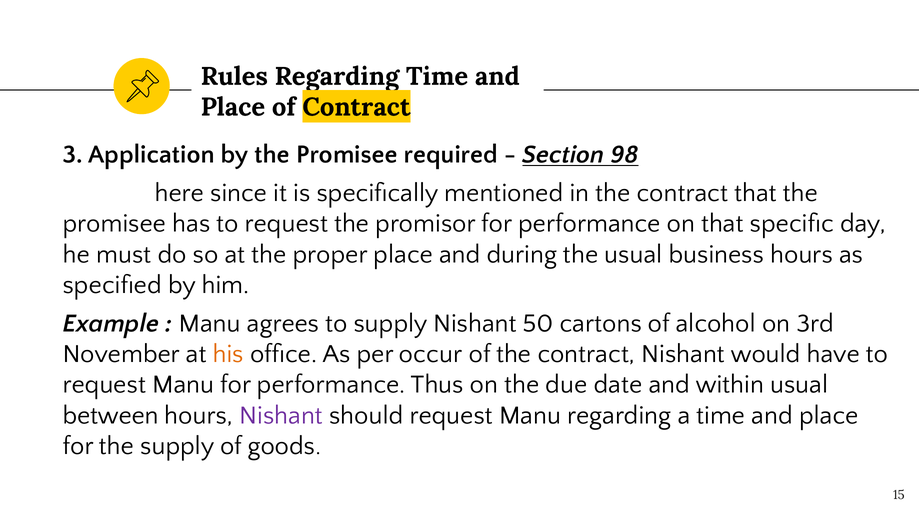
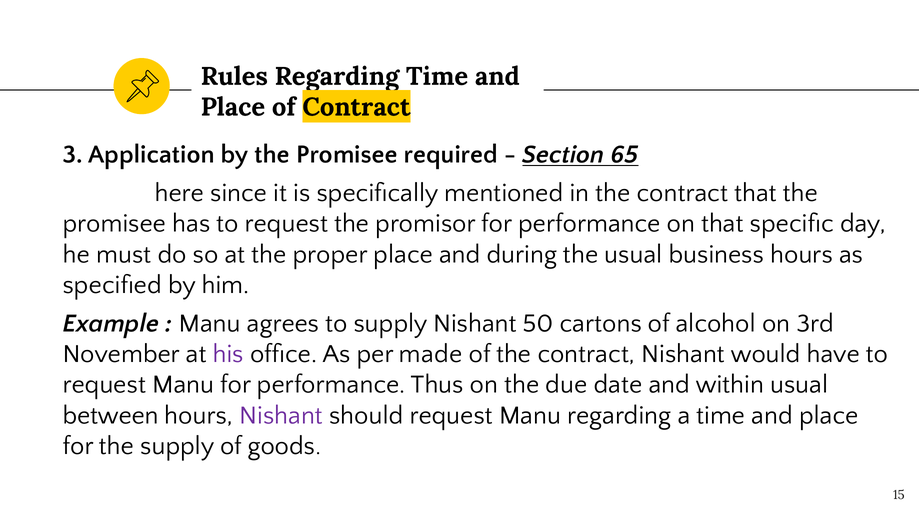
98: 98 -> 65
his colour: orange -> purple
occur: occur -> made
